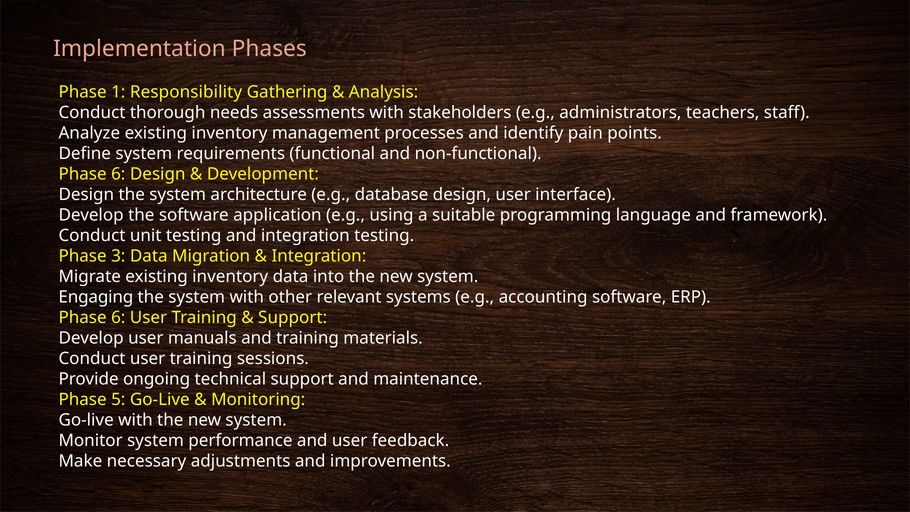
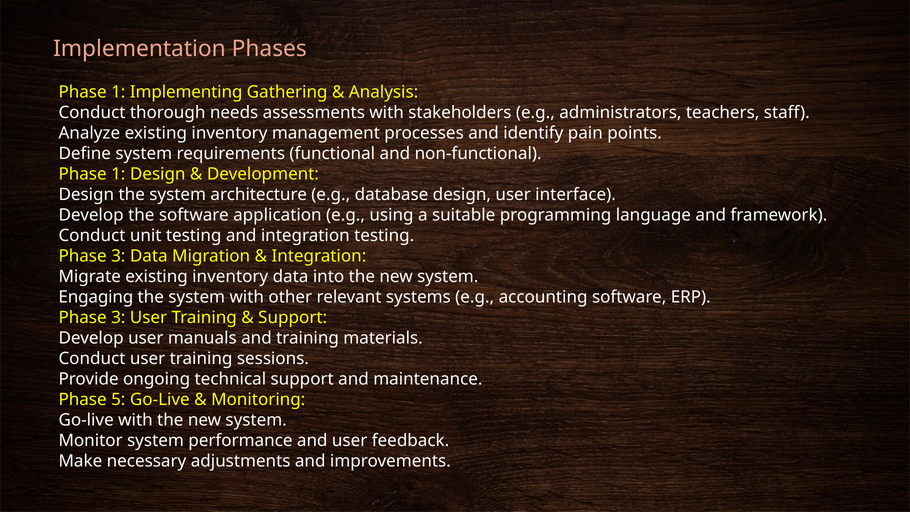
Responsibility: Responsibility -> Implementing
6 at (118, 174): 6 -> 1
6 at (118, 318): 6 -> 3
